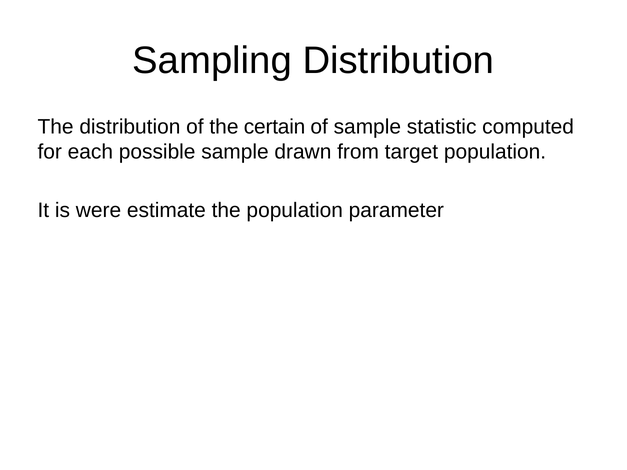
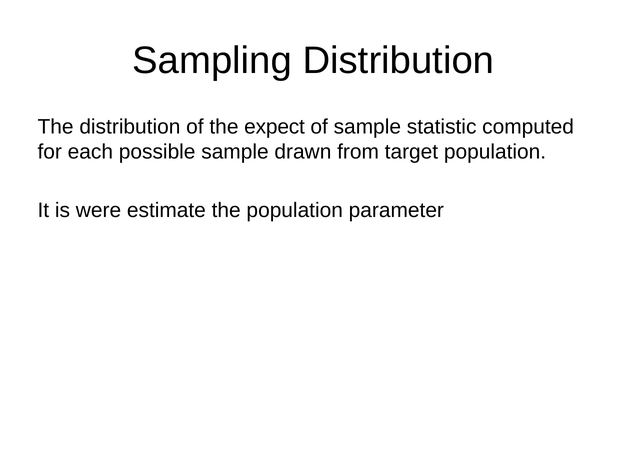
certain: certain -> expect
